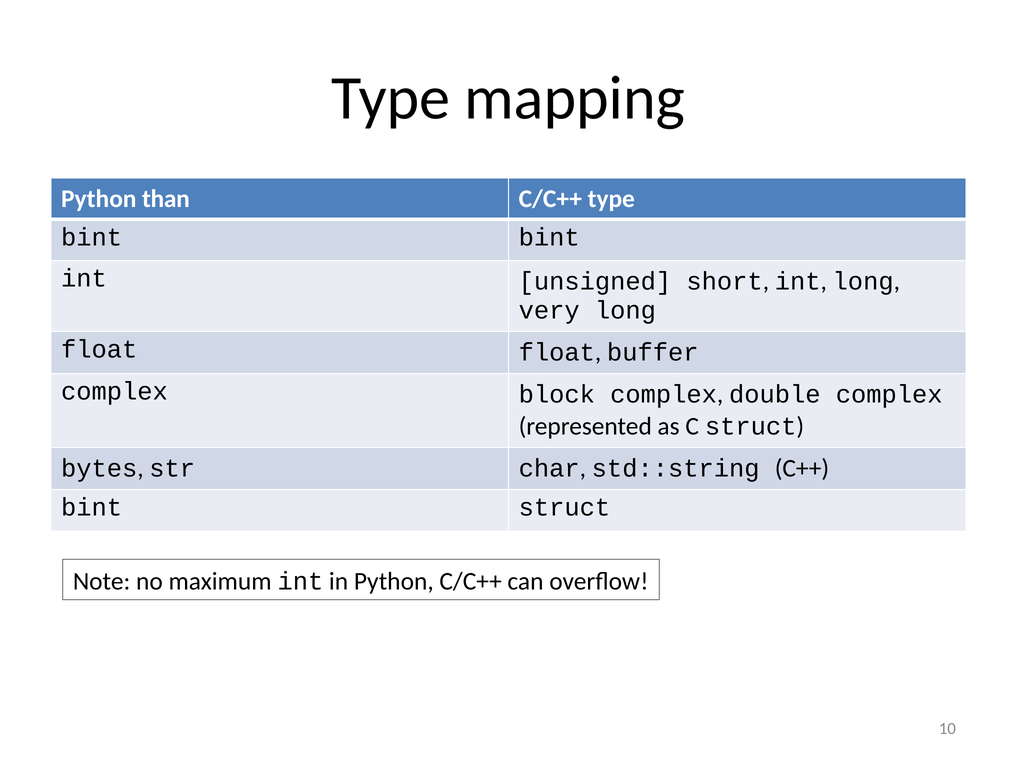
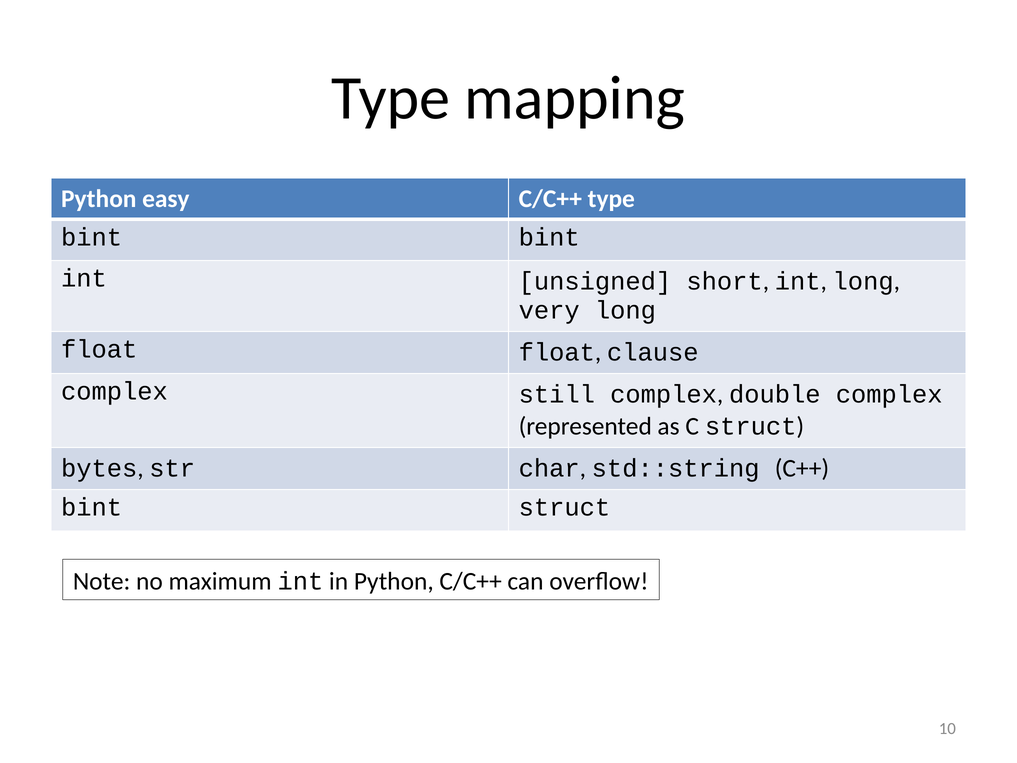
than: than -> easy
buffer: buffer -> clause
block: block -> still
